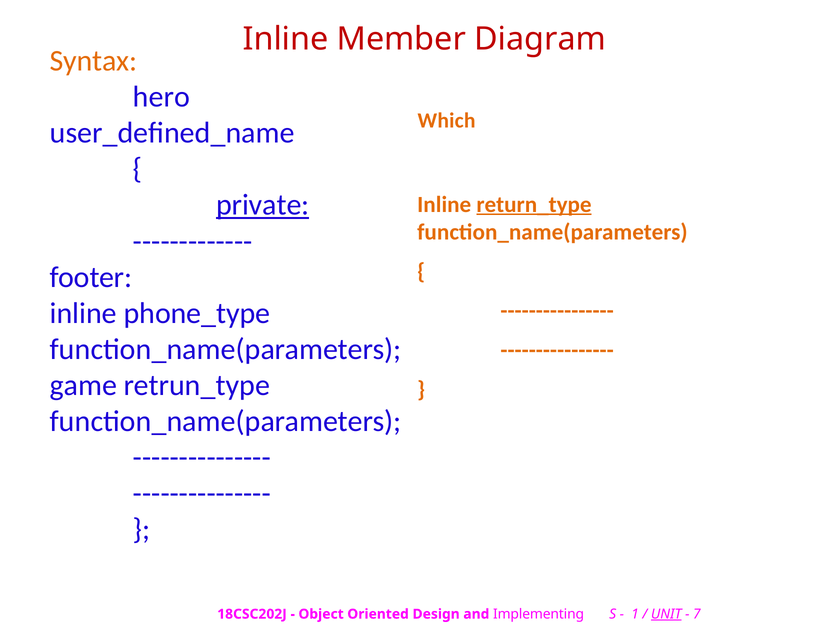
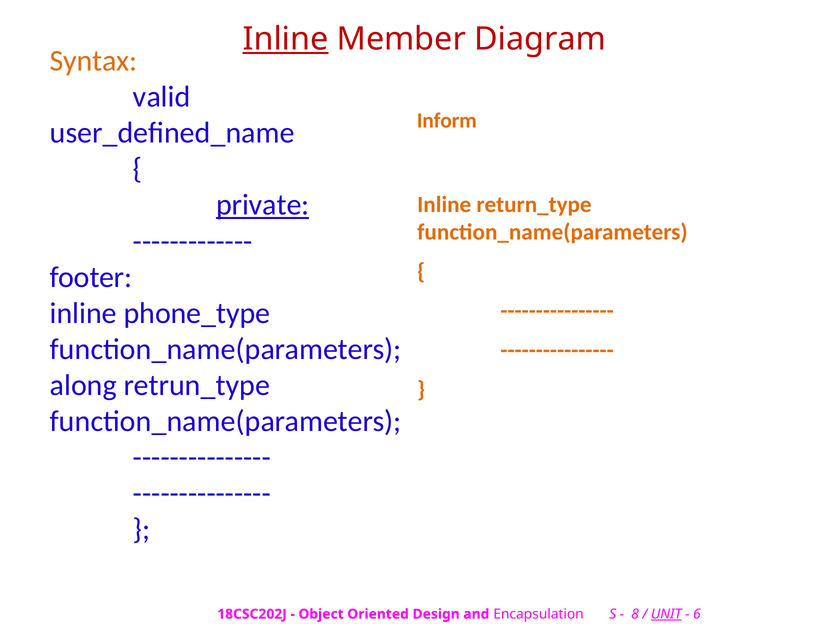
Inline at (286, 39) underline: none -> present
hero: hero -> valid
Which: Which -> Inform
return_type underline: present -> none
game: game -> along
Implementing: Implementing -> Encapsulation
1: 1 -> 8
7: 7 -> 6
